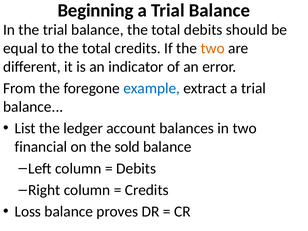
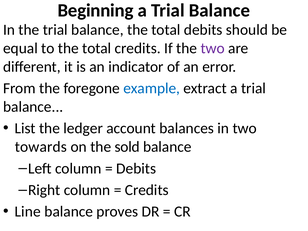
two at (213, 48) colour: orange -> purple
financial: financial -> towards
Loss: Loss -> Line
